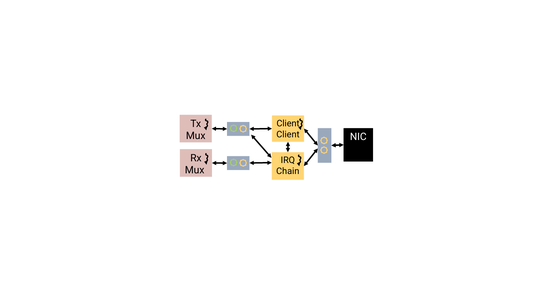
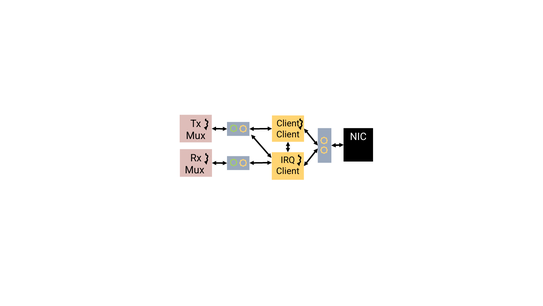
Chain at (288, 171): Chain -> Client
